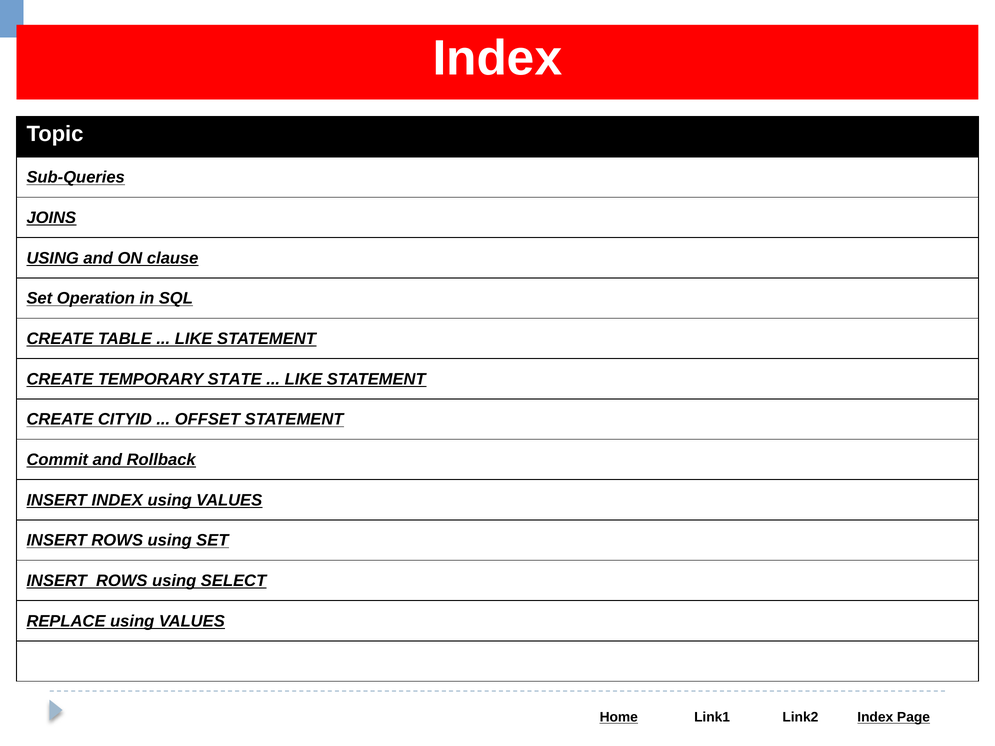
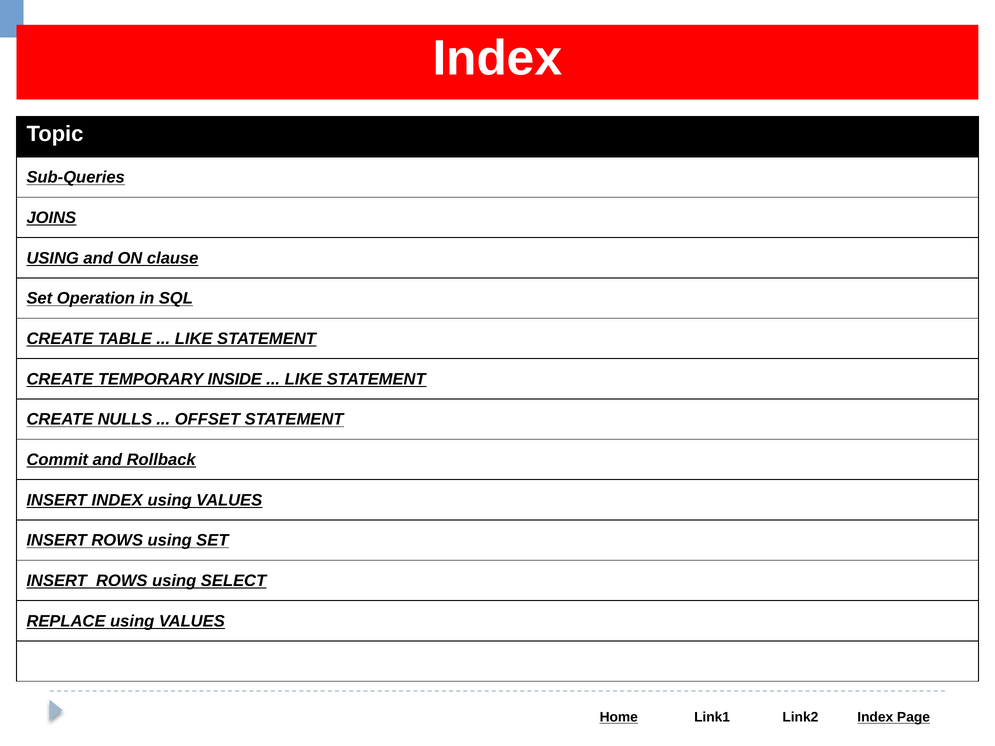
STATE: STATE -> INSIDE
CITYID: CITYID -> NULLS
